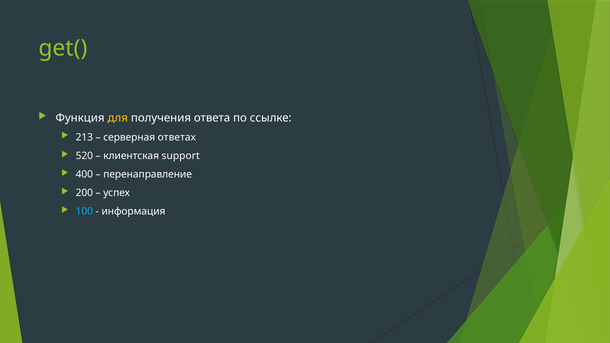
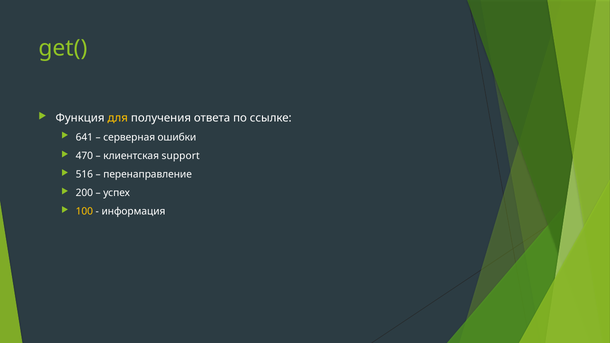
213: 213 -> 641
ответах: ответах -> ошибки
520: 520 -> 470
400: 400 -> 516
100 colour: light blue -> yellow
